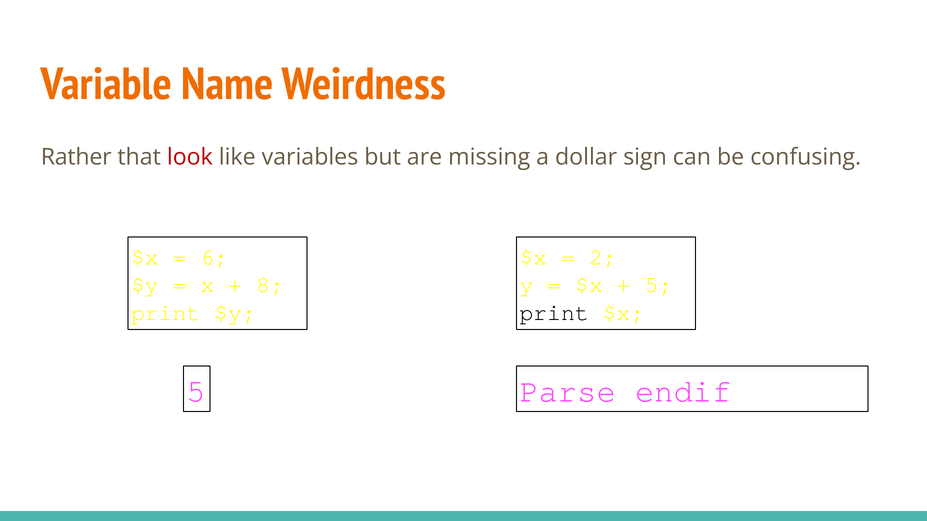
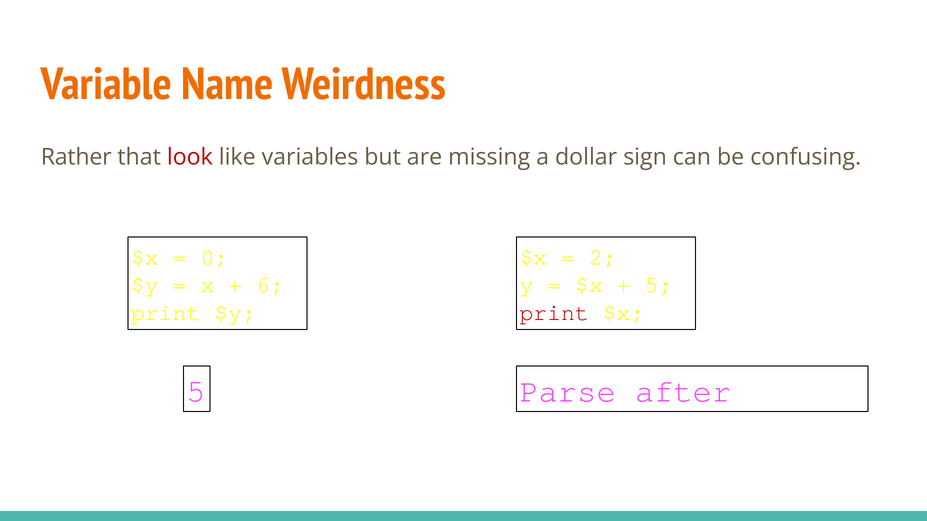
6: 6 -> 0
8: 8 -> 6
print at (554, 313) colour: black -> red
endif: endif -> after
